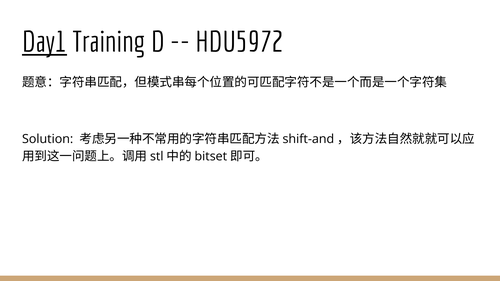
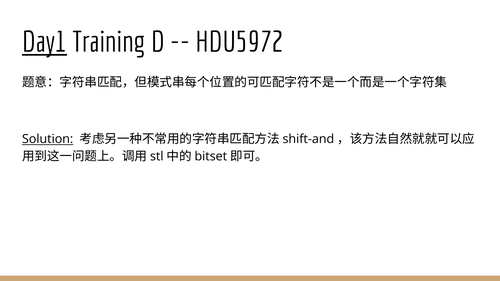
Solution underline: none -> present
